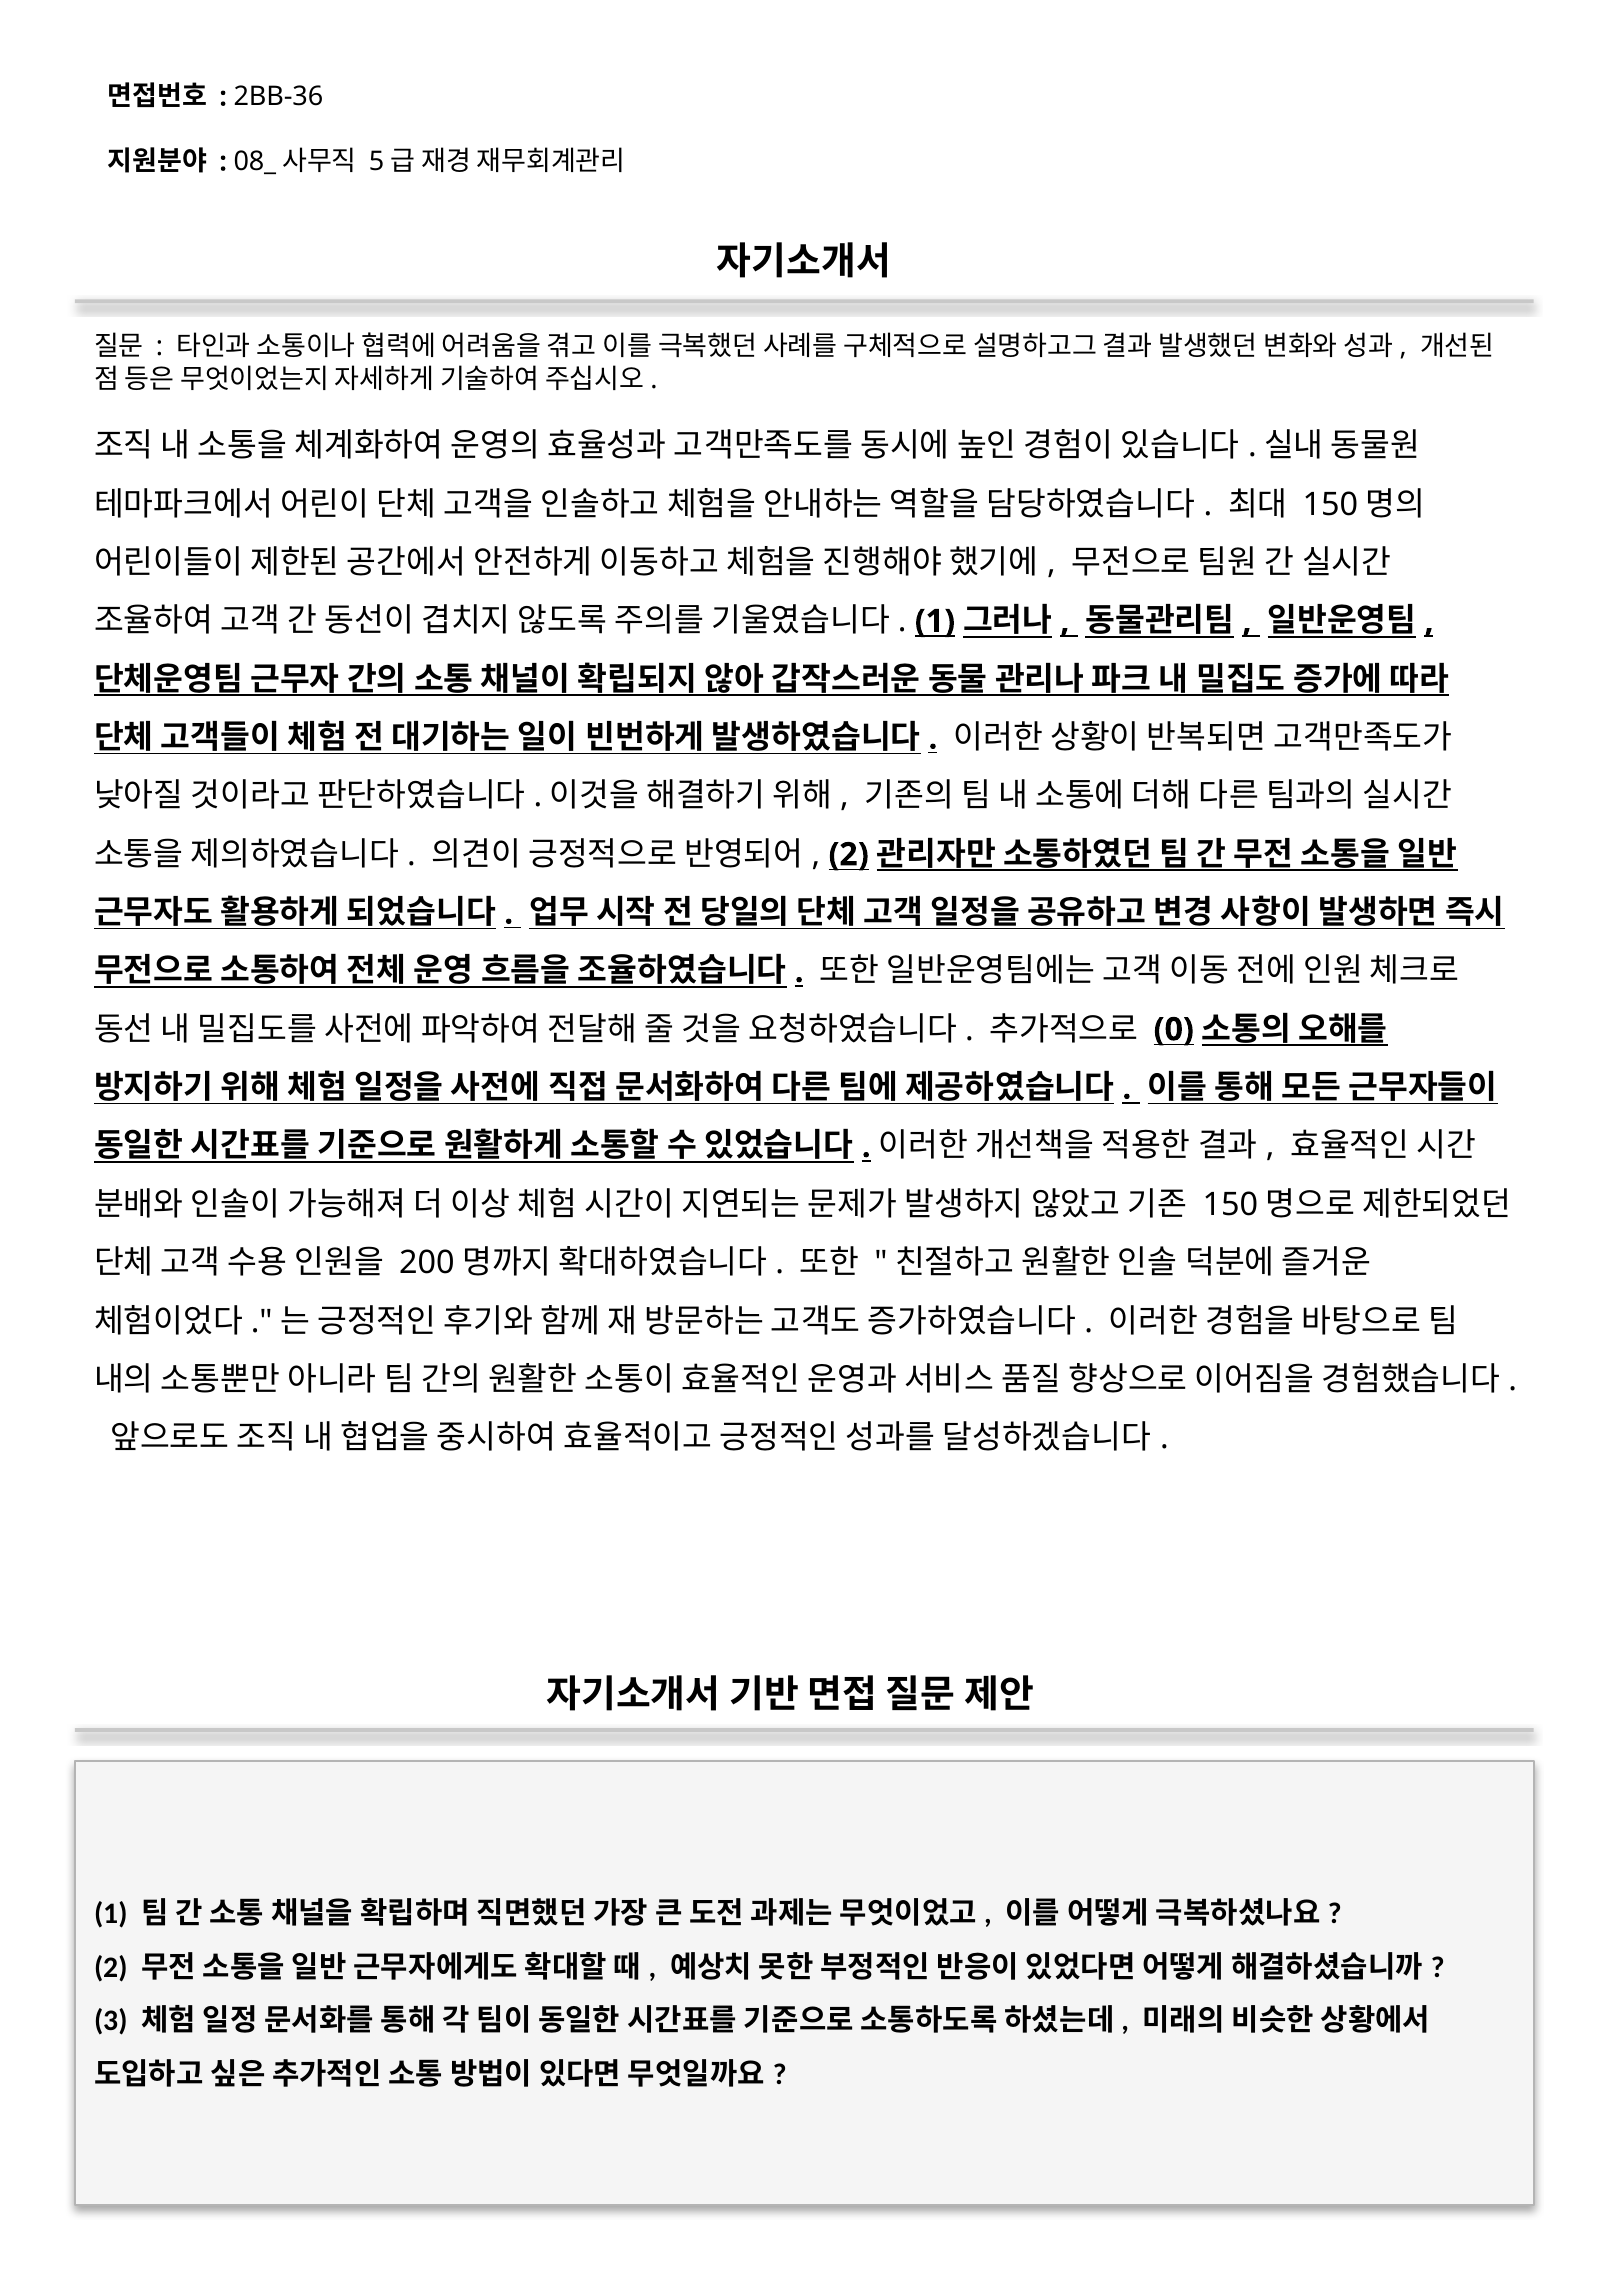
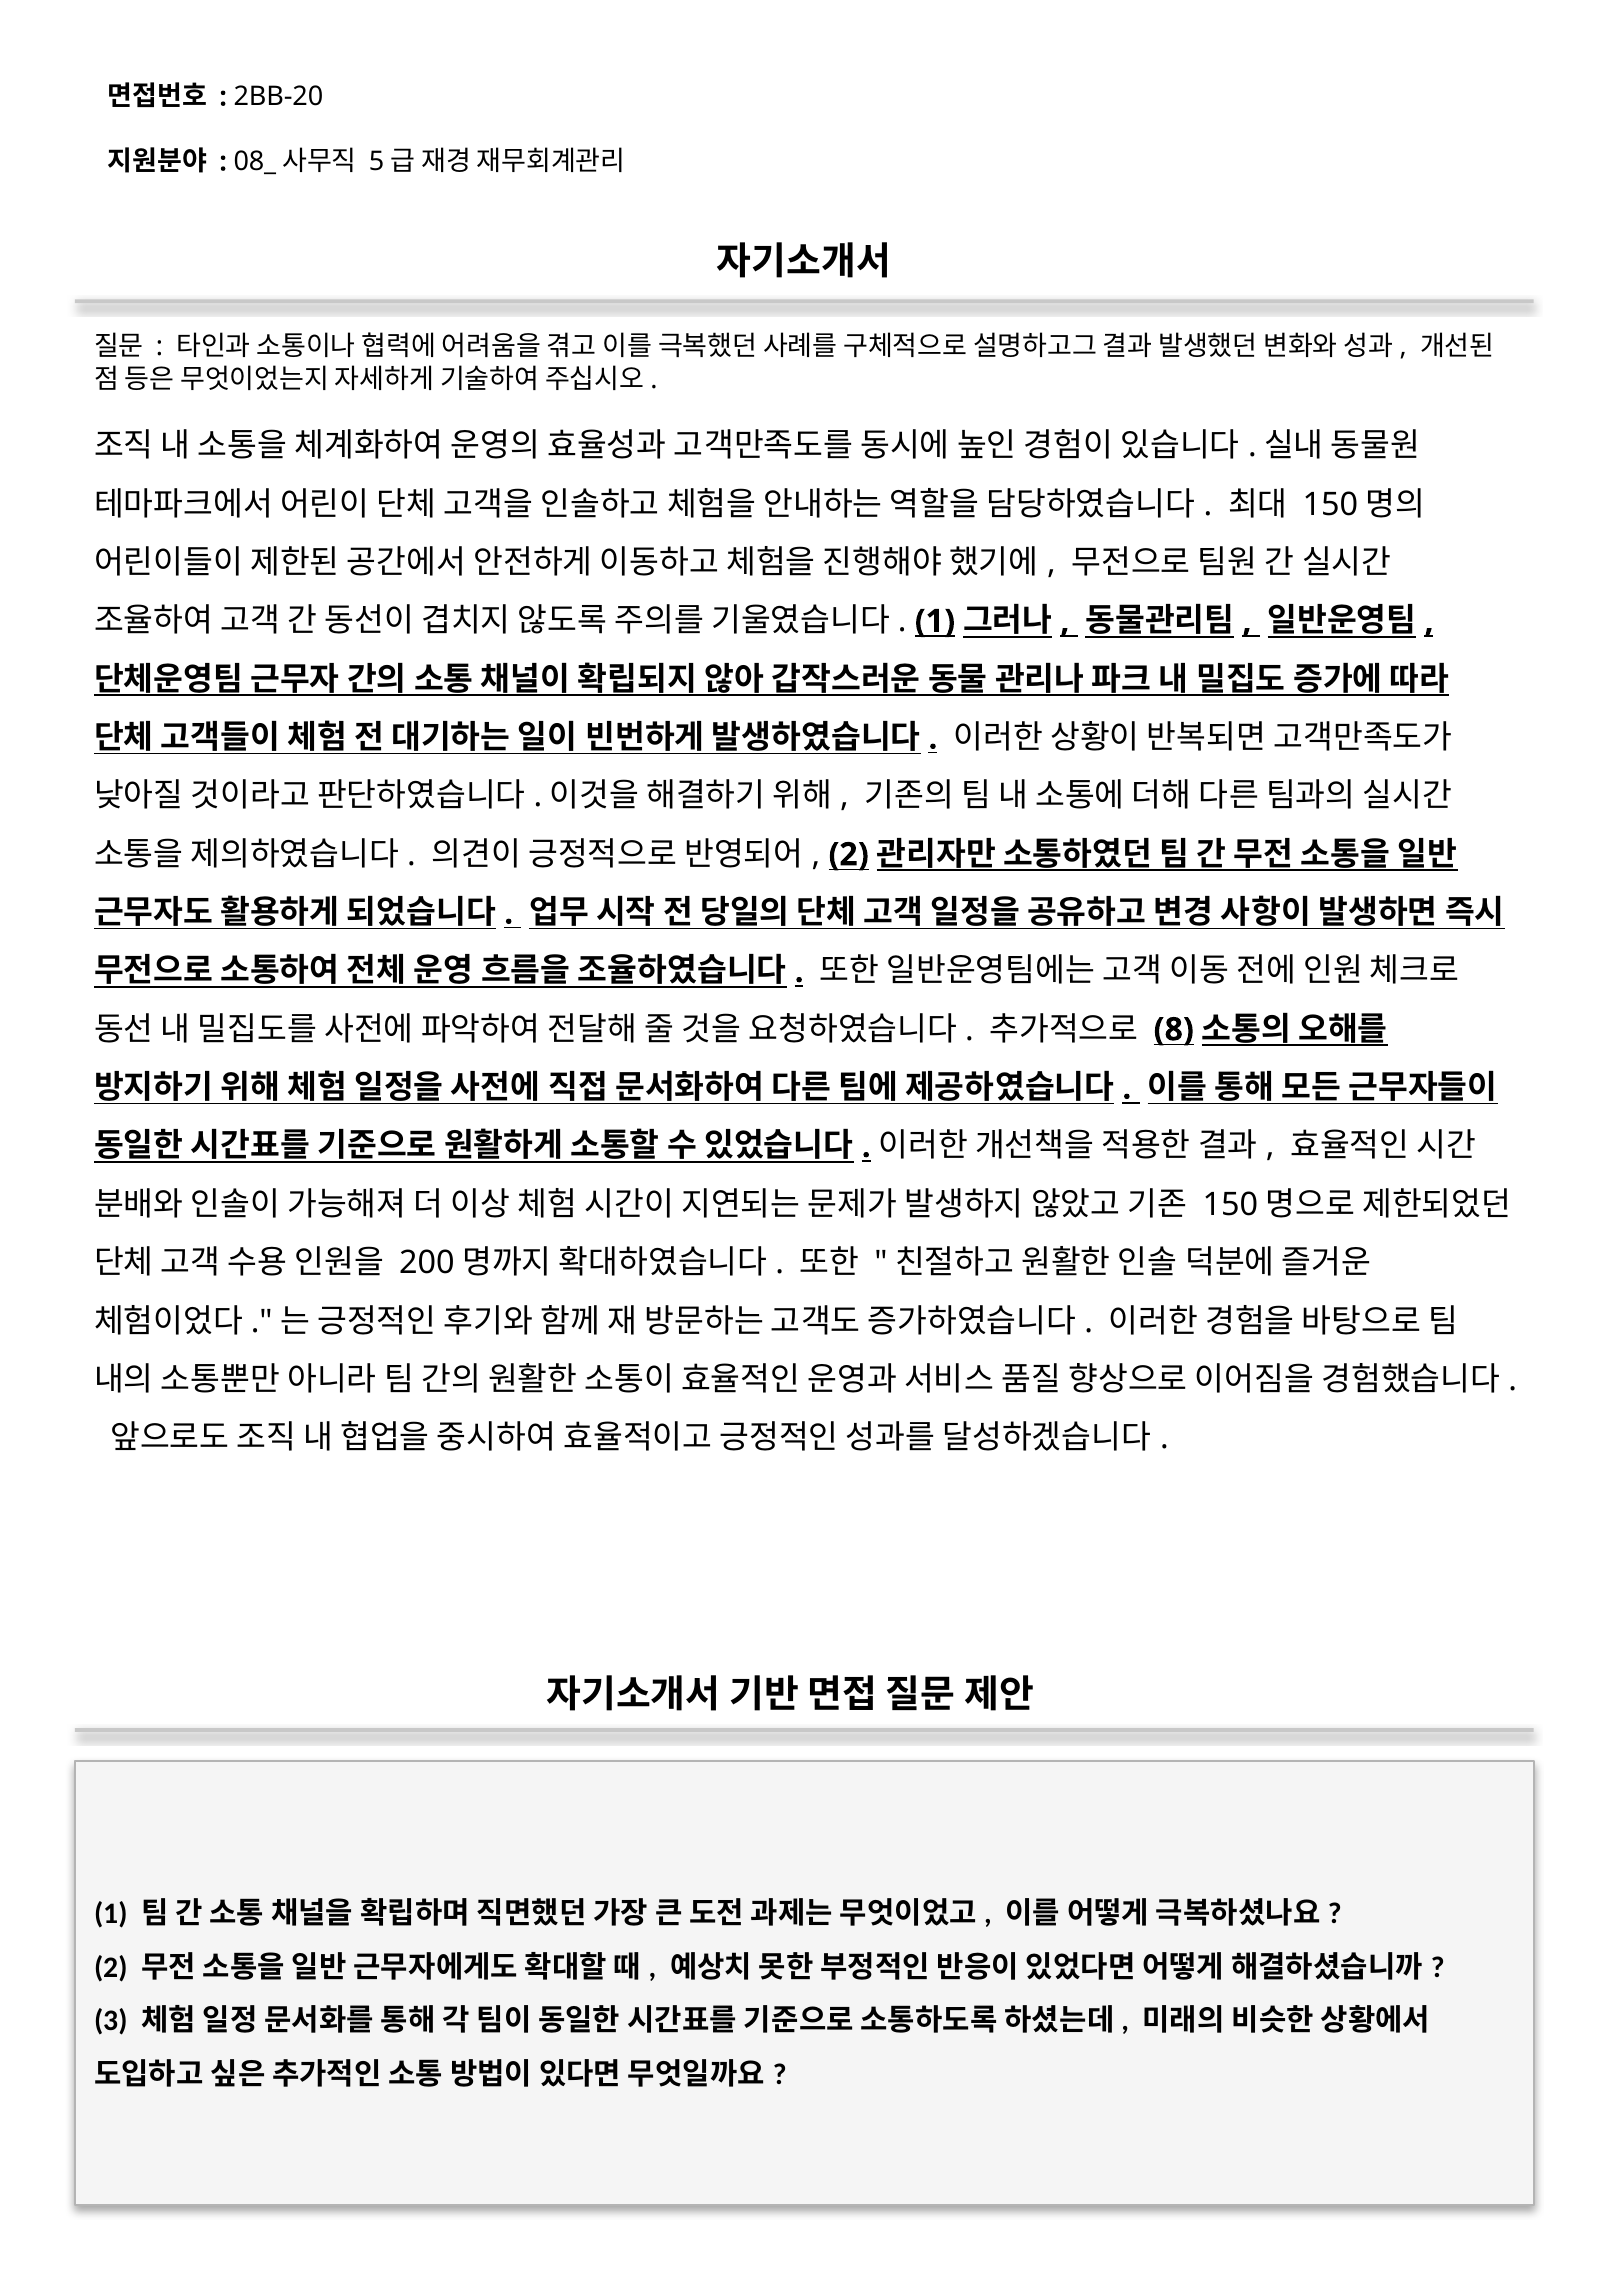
2BB-36: 2BB-36 -> 2BB-20
0: 0 -> 8
